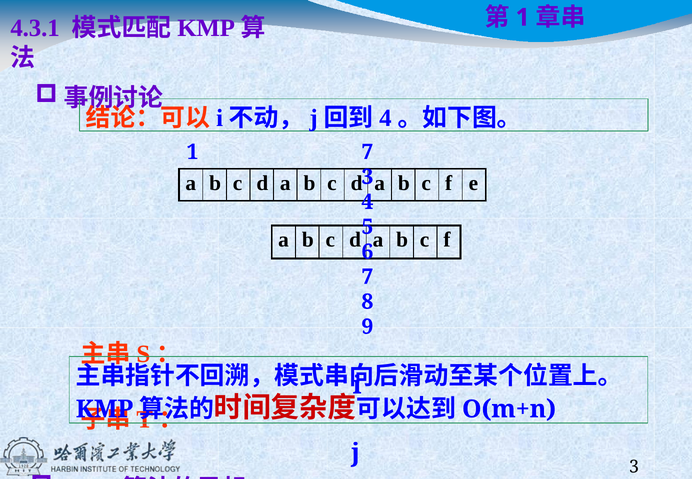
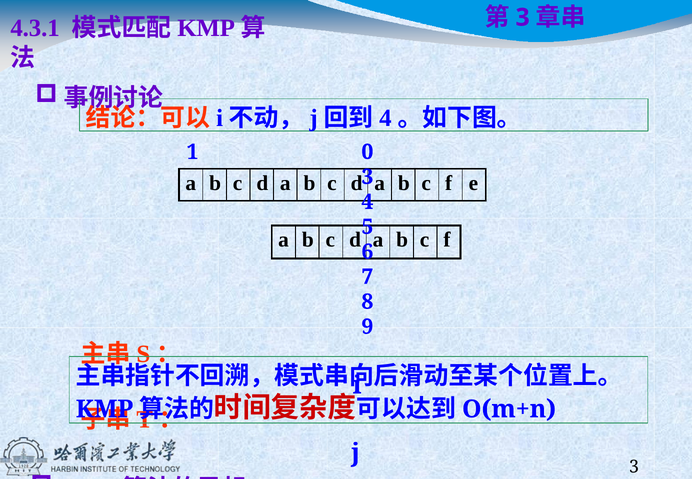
1 at (523, 17): 1 -> 3
1 7: 7 -> 0
